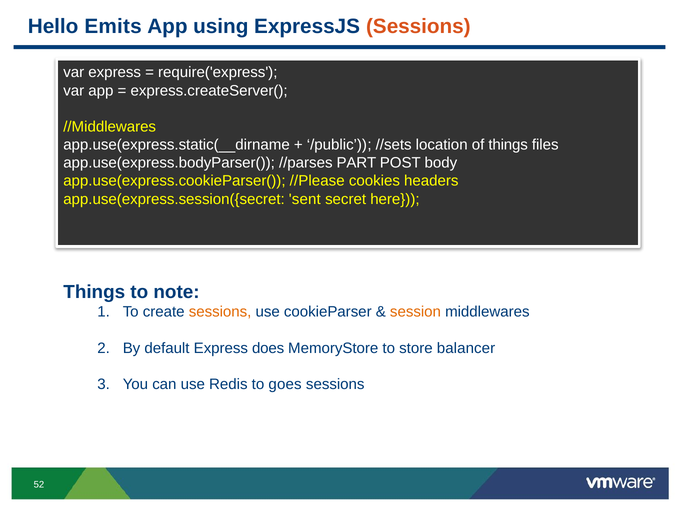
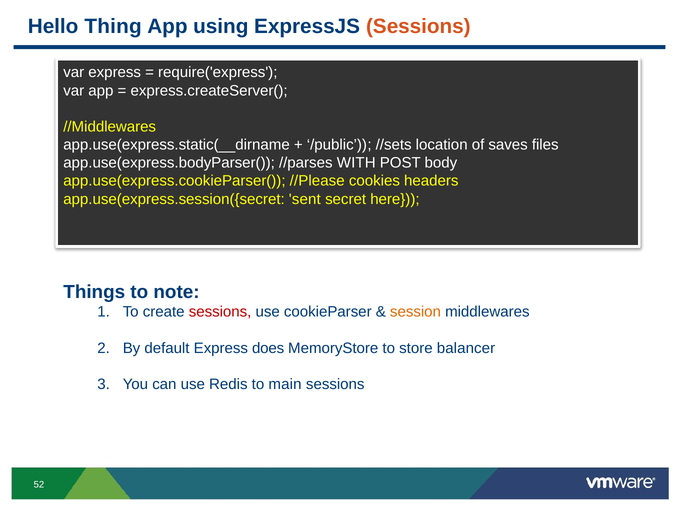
Emits: Emits -> Thing
of things: things -> saves
PART: PART -> WITH
sessions at (220, 312) colour: orange -> red
goes: goes -> main
